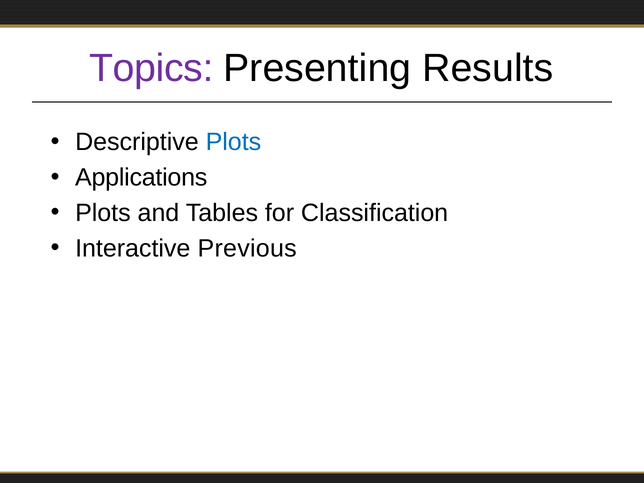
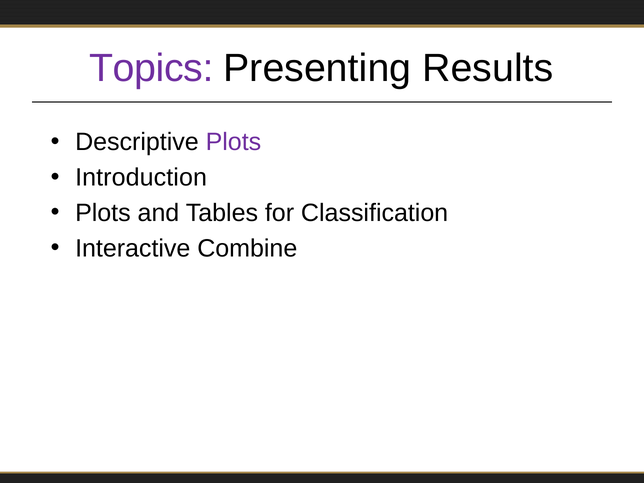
Plots at (233, 142) colour: blue -> purple
Applications: Applications -> Introduction
Previous: Previous -> Combine
